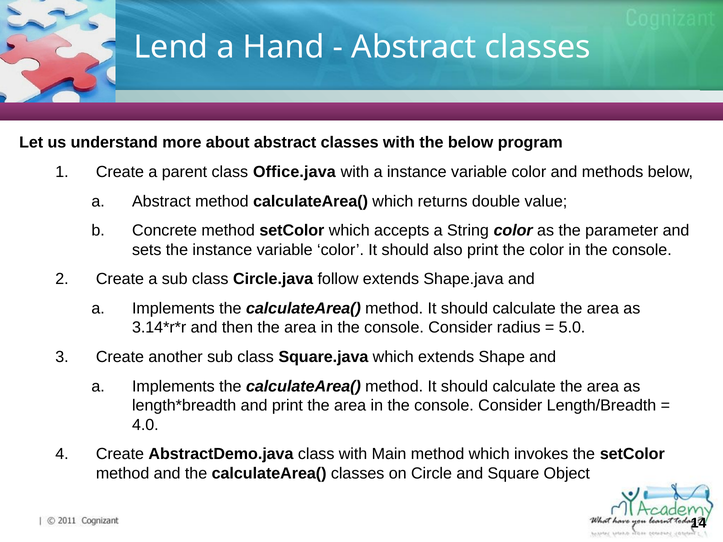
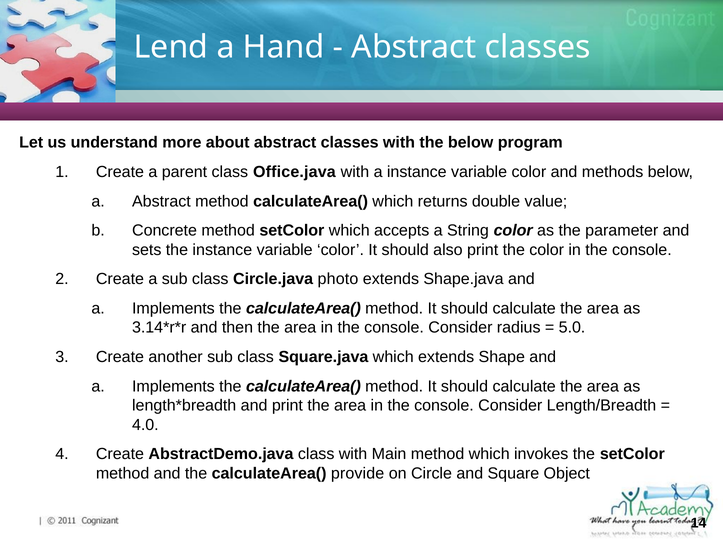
follow: follow -> photo
calculateArea( classes: classes -> provide
